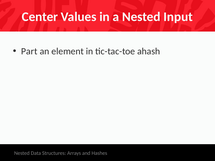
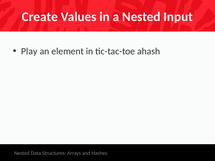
Center: Center -> Create
Part: Part -> Play
